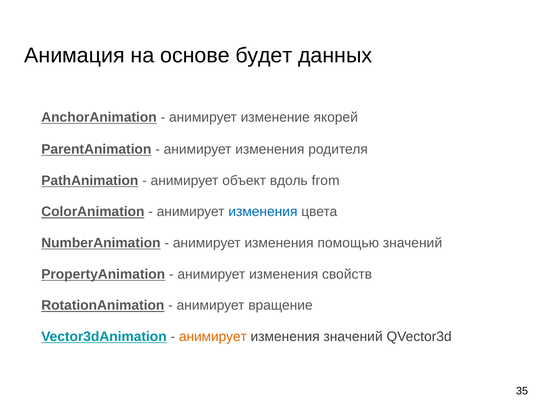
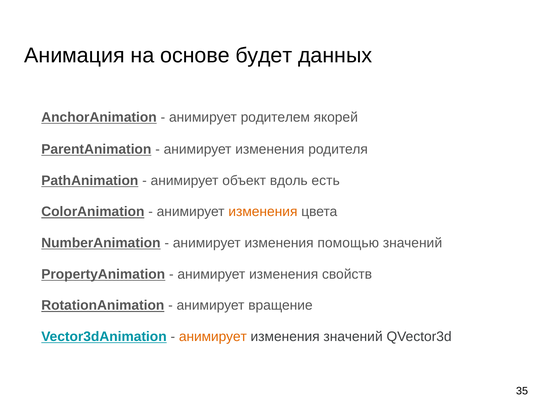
изменение: изменение -> родителем
from: from -> есть
изменения at (263, 212) colour: blue -> orange
